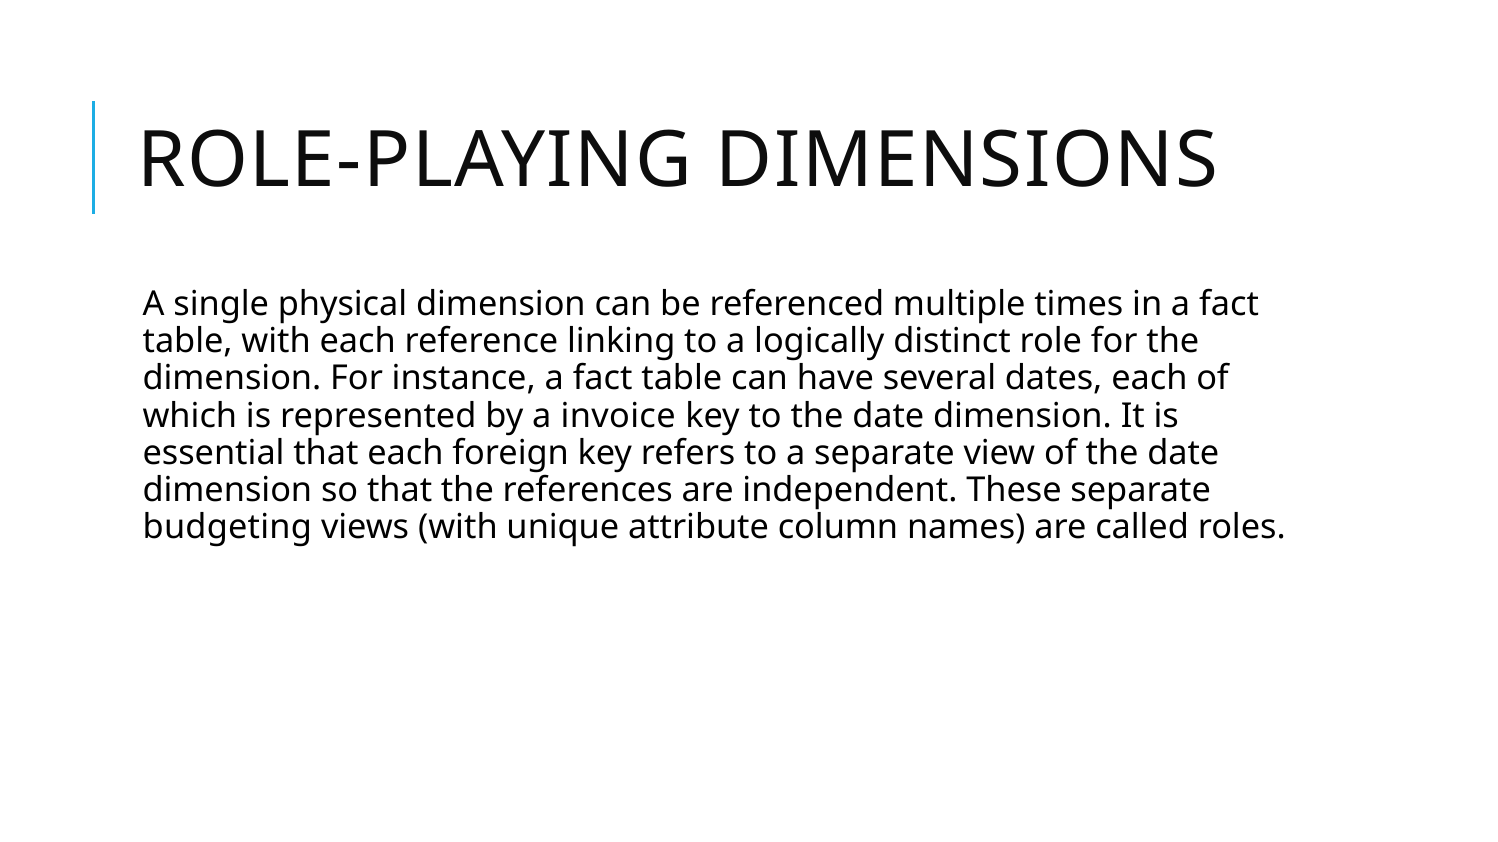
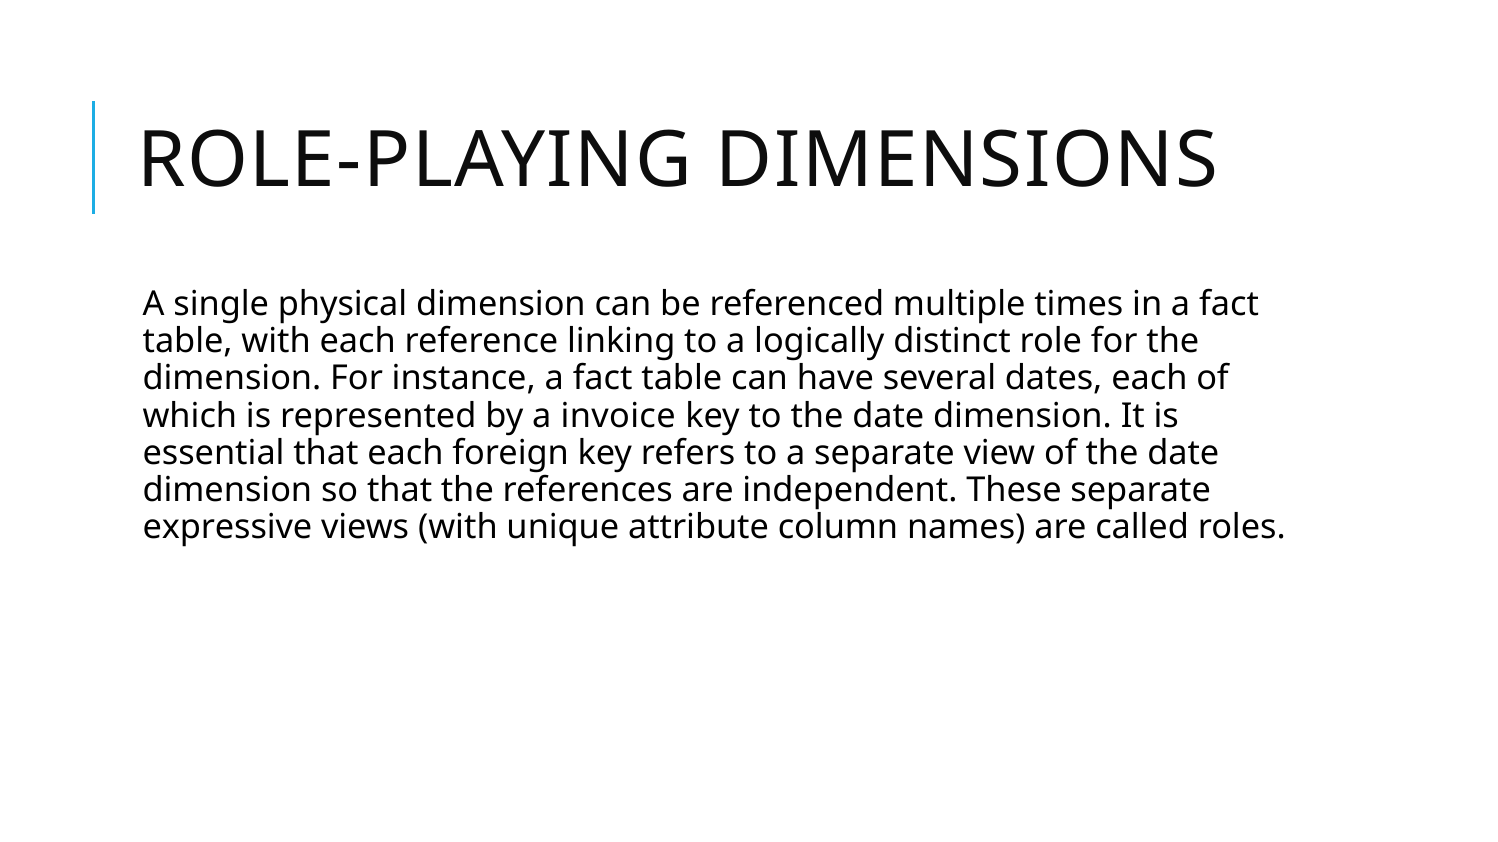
budgeting: budgeting -> expressive
